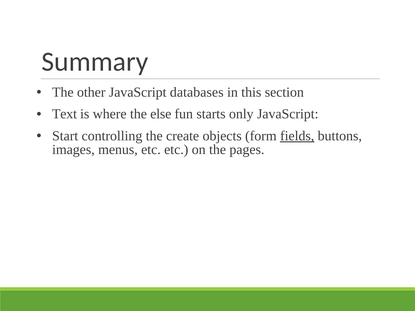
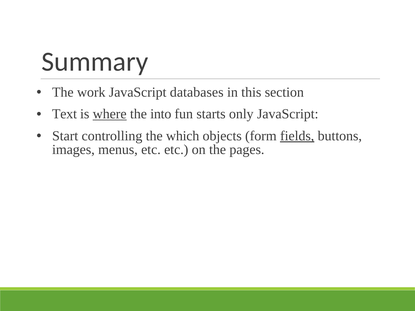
other: other -> work
where underline: none -> present
else: else -> into
create: create -> which
